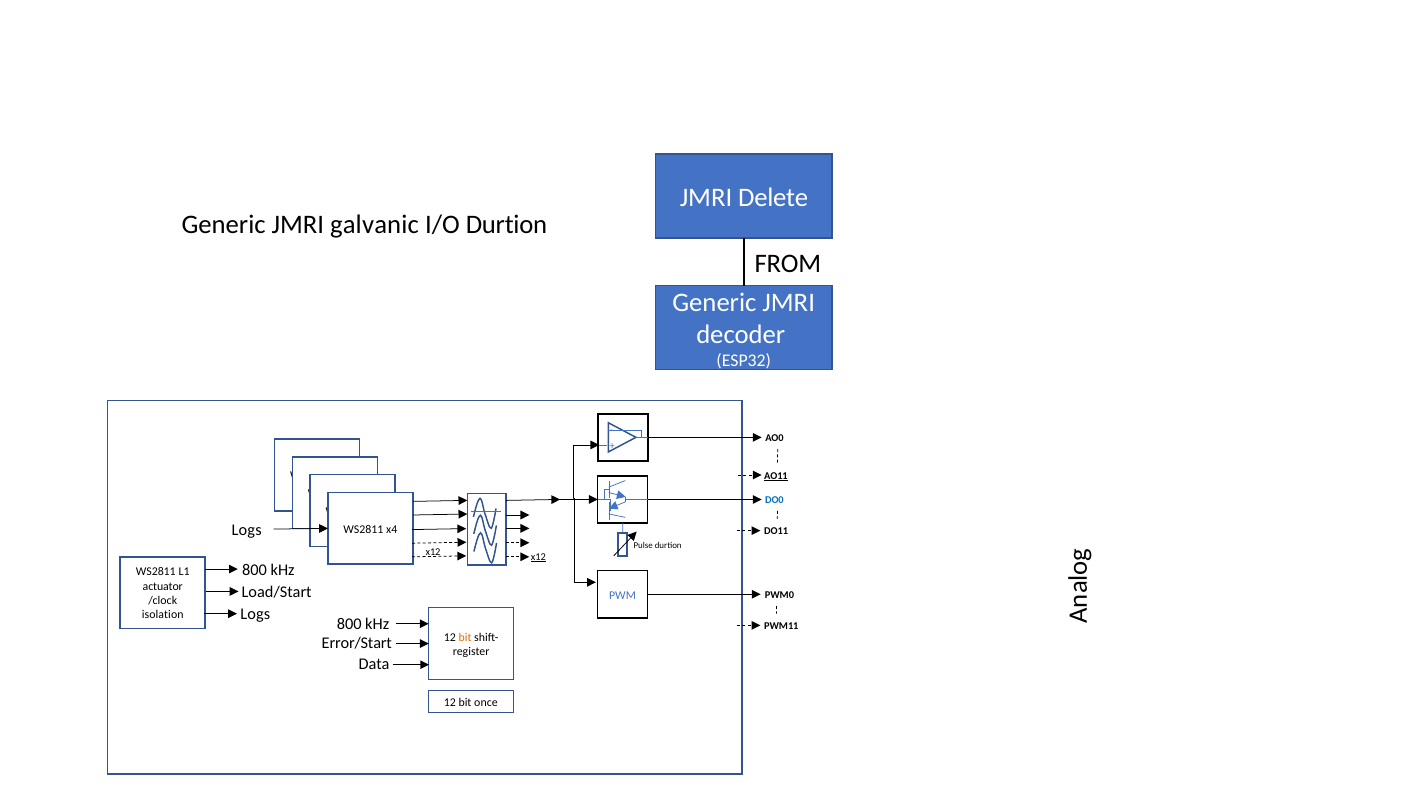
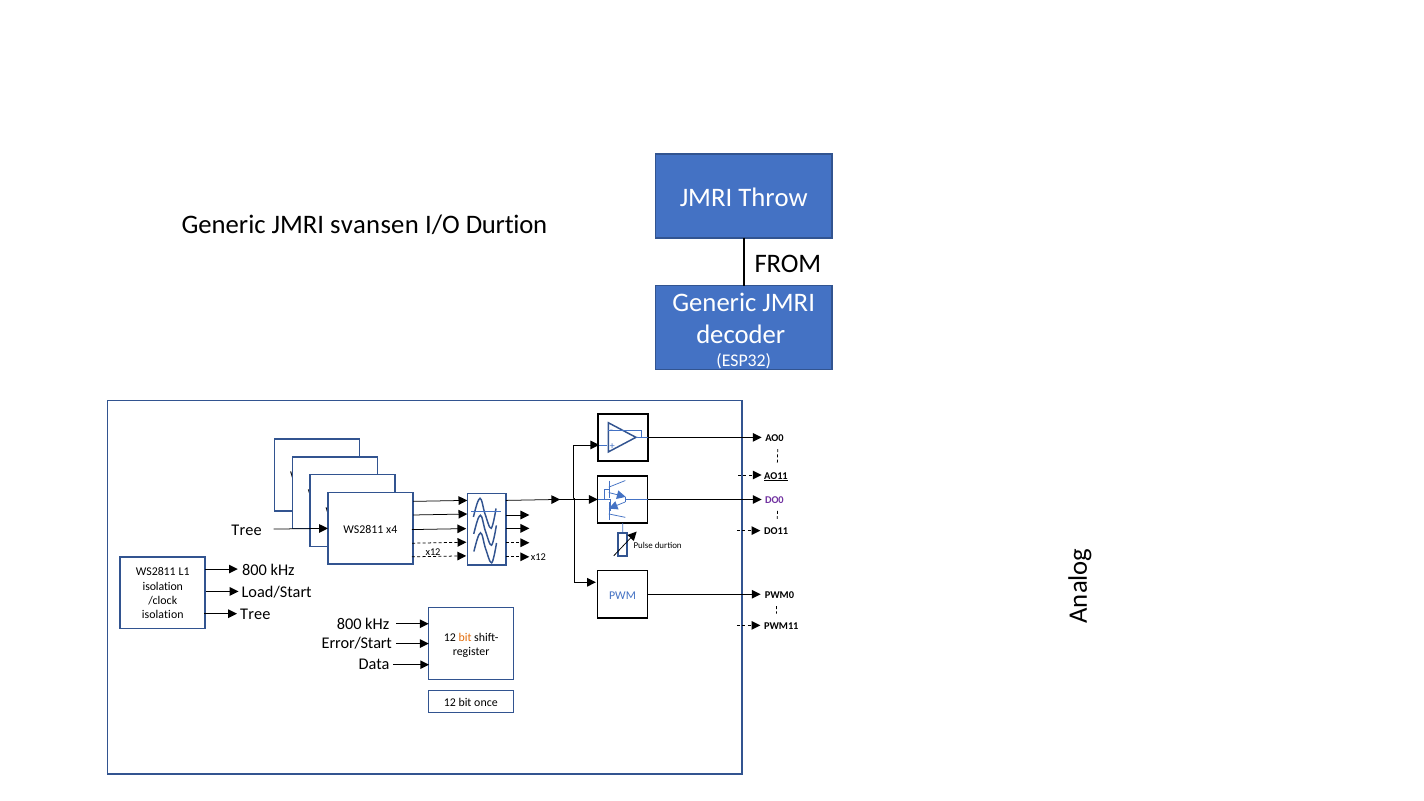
Delete: Delete -> Throw
galvanic: galvanic -> svansen
DO0 colour: blue -> purple
Logs at (247, 530): Logs -> Tree
x12 at (538, 557) underline: present -> none
actuator at (163, 586): actuator -> isolation
Logs at (255, 615): Logs -> Tree
